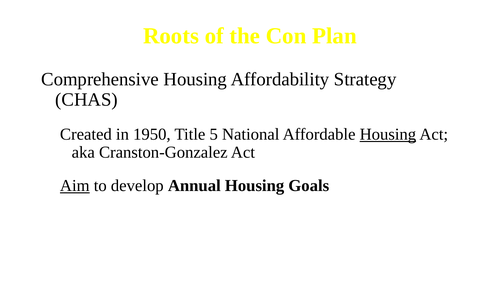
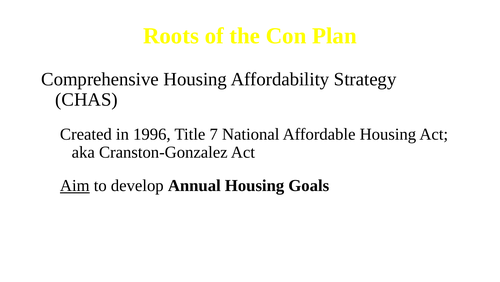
1950: 1950 -> 1996
5: 5 -> 7
Housing at (388, 134) underline: present -> none
